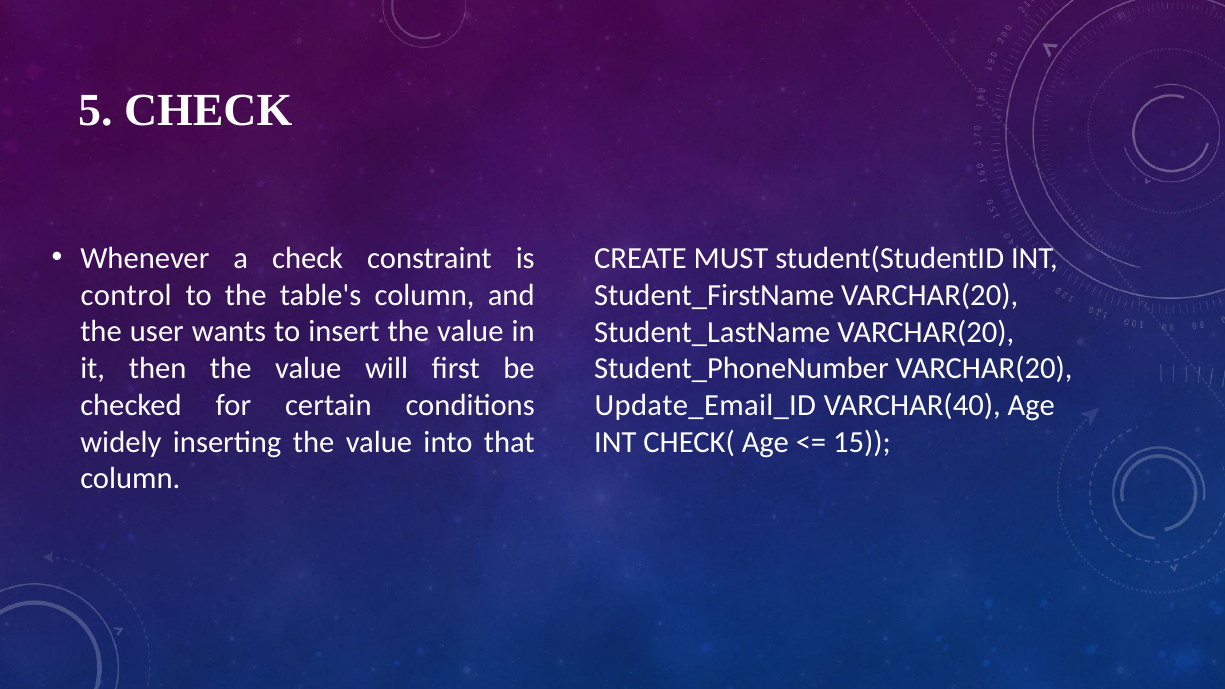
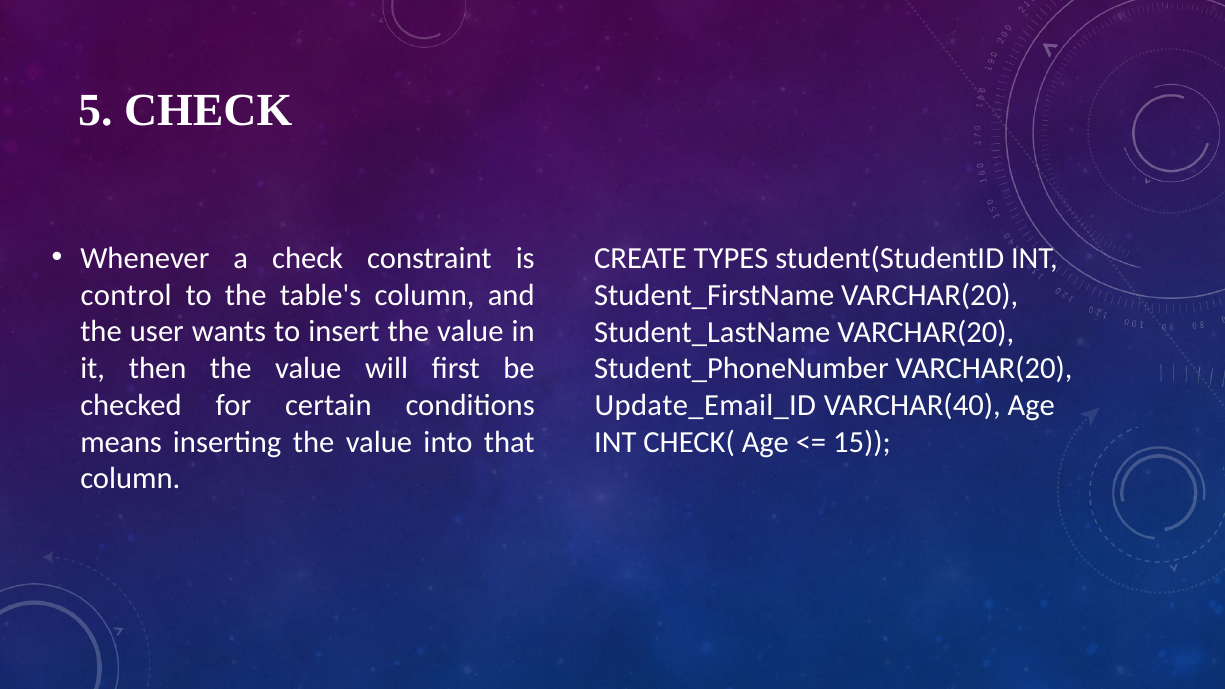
MUST: MUST -> TYPES
widely: widely -> means
